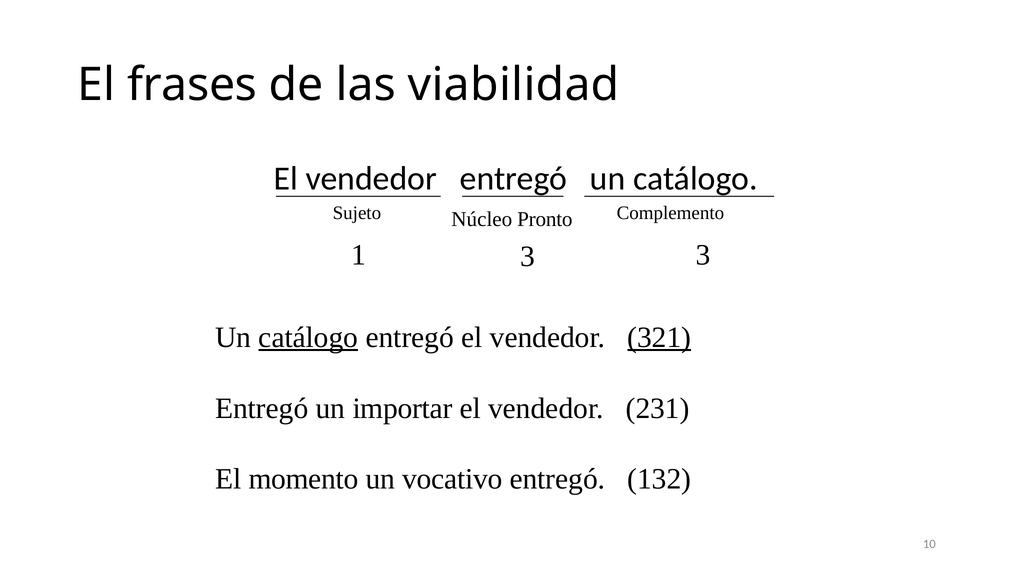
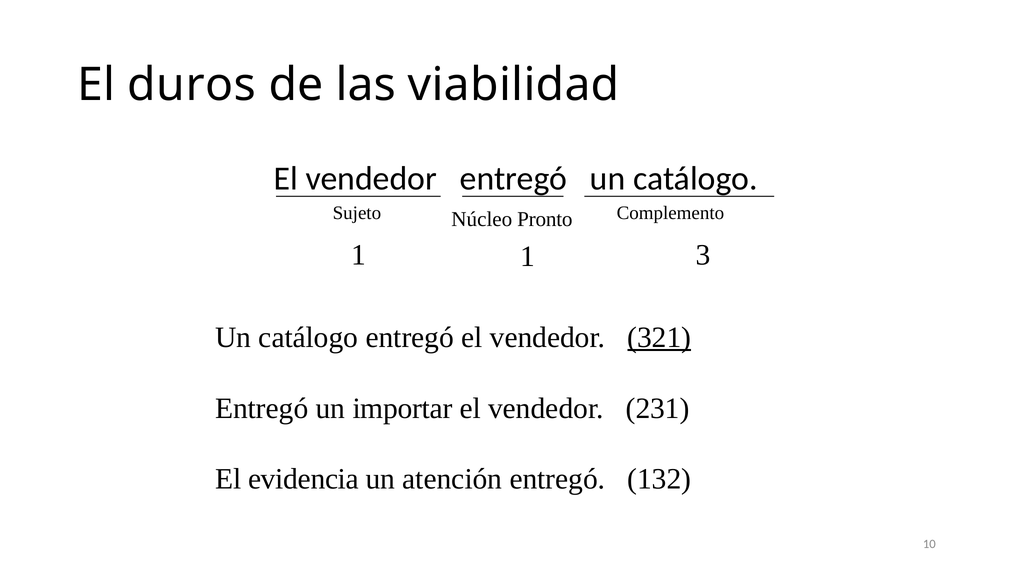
frases: frases -> duros
1 3: 3 -> 1
catálogo at (308, 337) underline: present -> none
momento: momento -> evidencia
vocativo: vocativo -> atención
